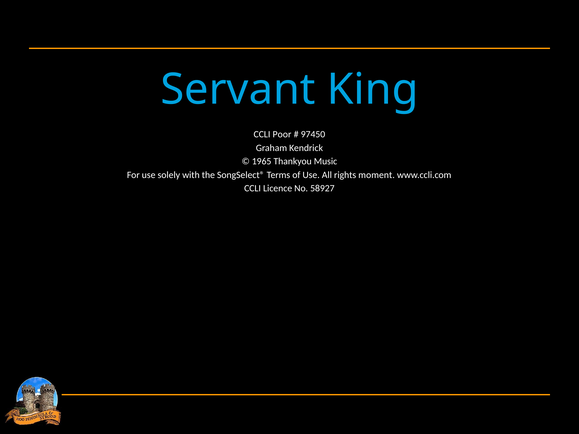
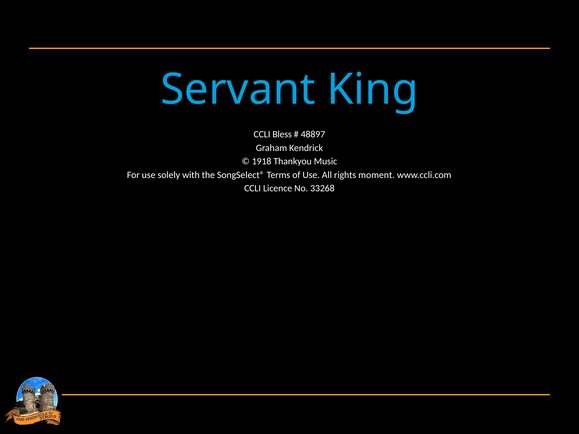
Poor: Poor -> Bless
97450: 97450 -> 48897
1965: 1965 -> 1918
58927: 58927 -> 33268
